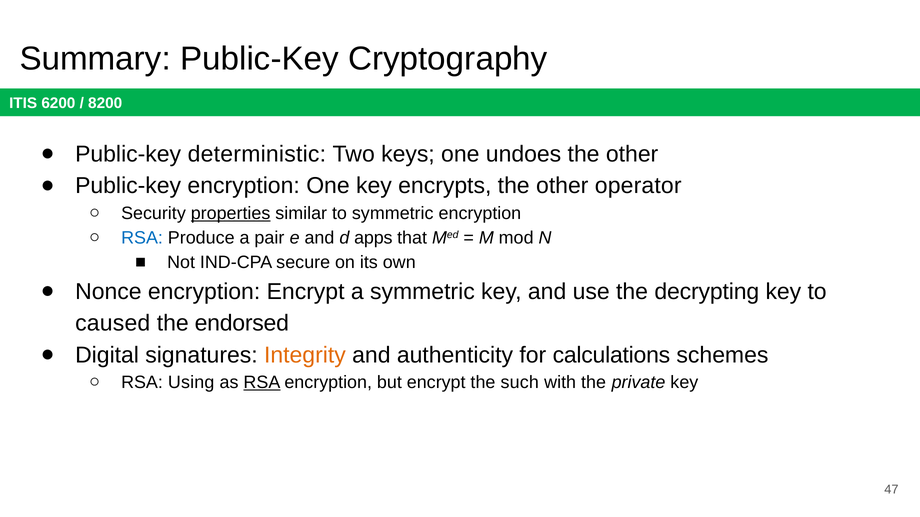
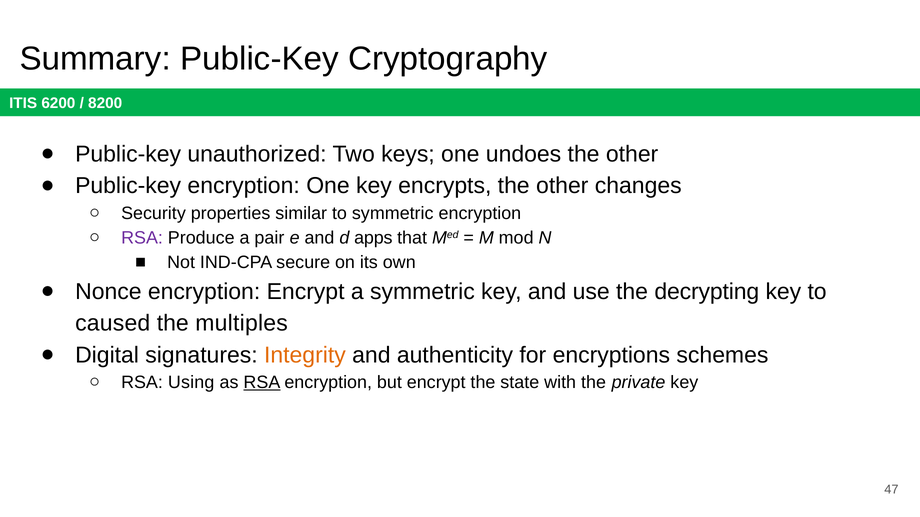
deterministic: deterministic -> unauthorized
operator: operator -> changes
properties underline: present -> none
RSA at (142, 238) colour: blue -> purple
endorsed: endorsed -> multiples
calculations: calculations -> encryptions
such: such -> state
